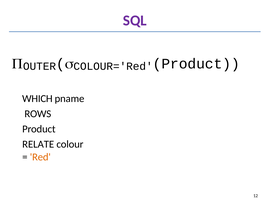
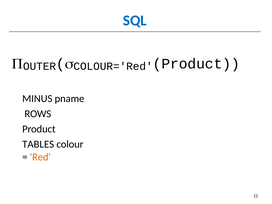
SQL colour: purple -> blue
WHICH: WHICH -> MINUS
RELATE: RELATE -> TABLES
